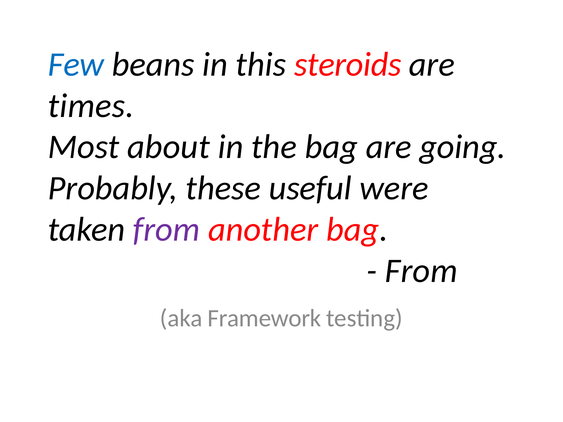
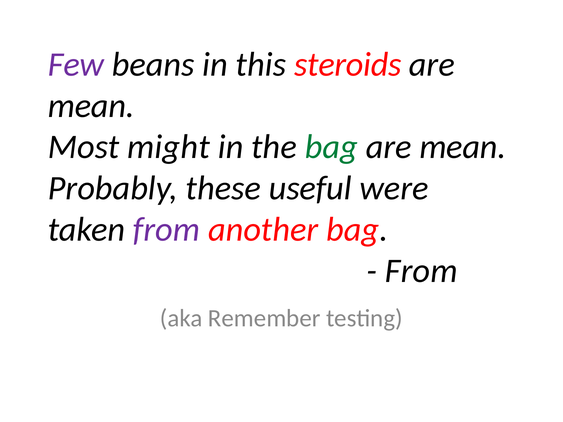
Few colour: blue -> purple
times at (91, 106): times -> mean
about: about -> might
bag at (331, 147) colour: black -> green
going at (463, 147): going -> mean
Framework: Framework -> Remember
